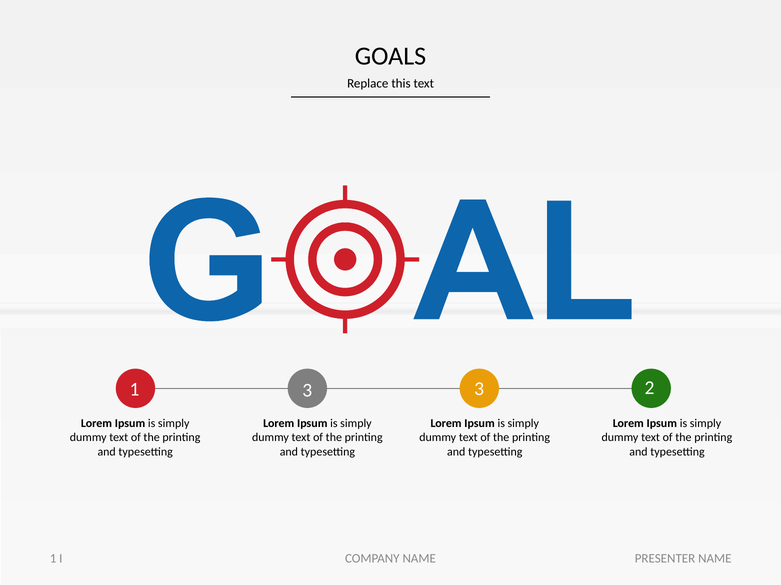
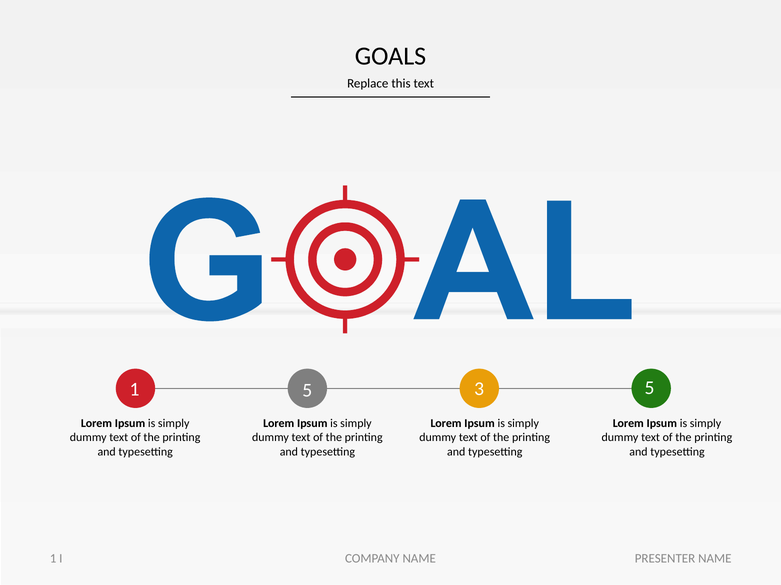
1 3: 3 -> 5
3 2: 2 -> 5
